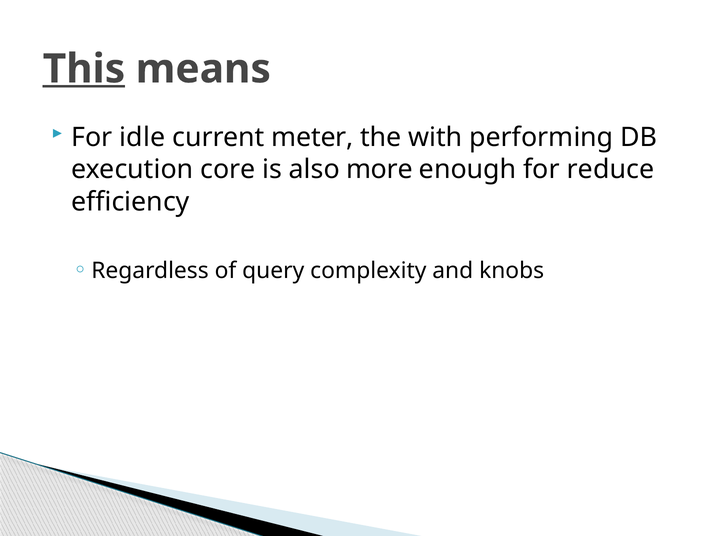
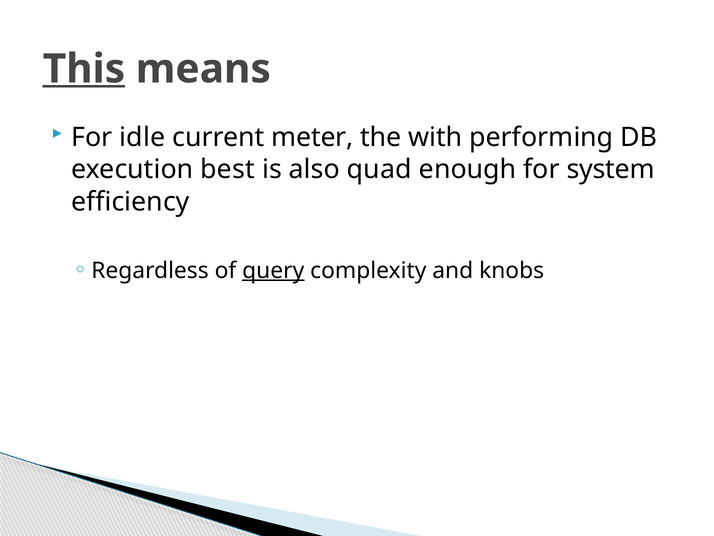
core: core -> best
more: more -> quad
reduce: reduce -> system
query underline: none -> present
